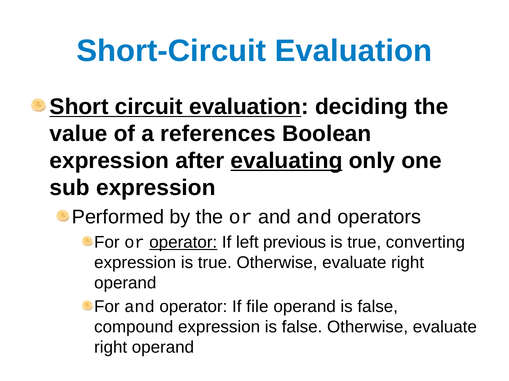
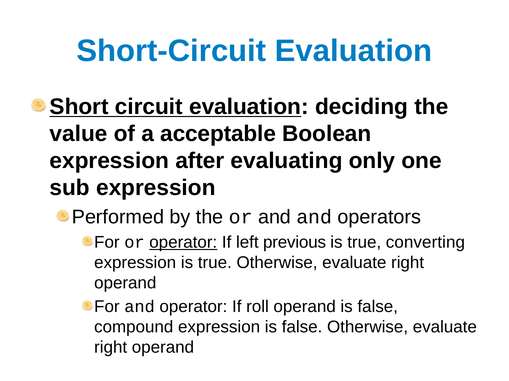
references: references -> acceptable
evaluating underline: present -> none
file: file -> roll
